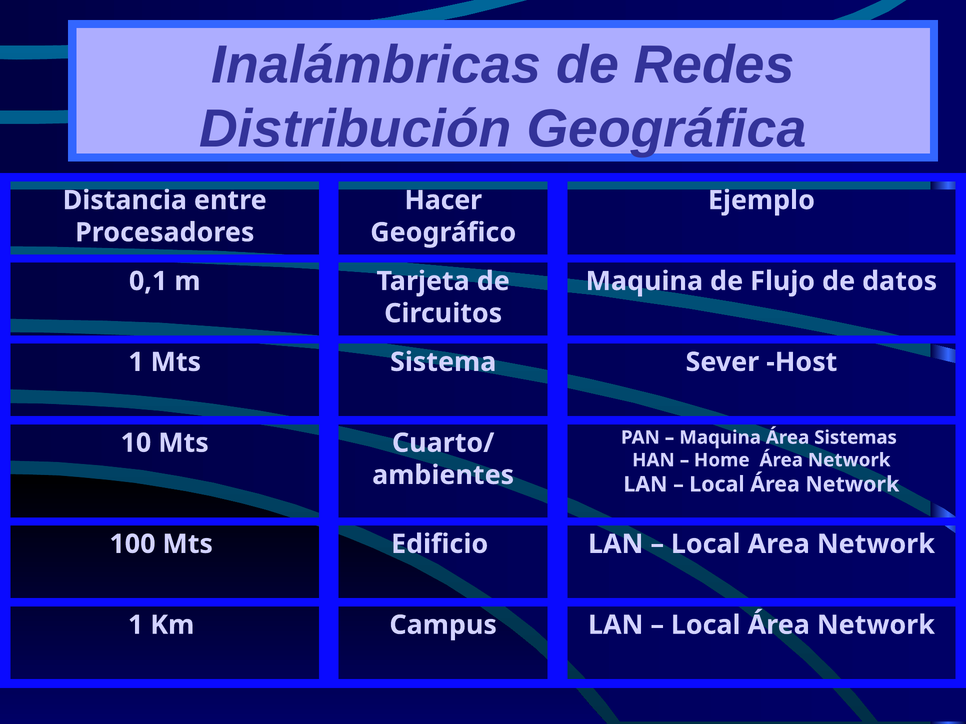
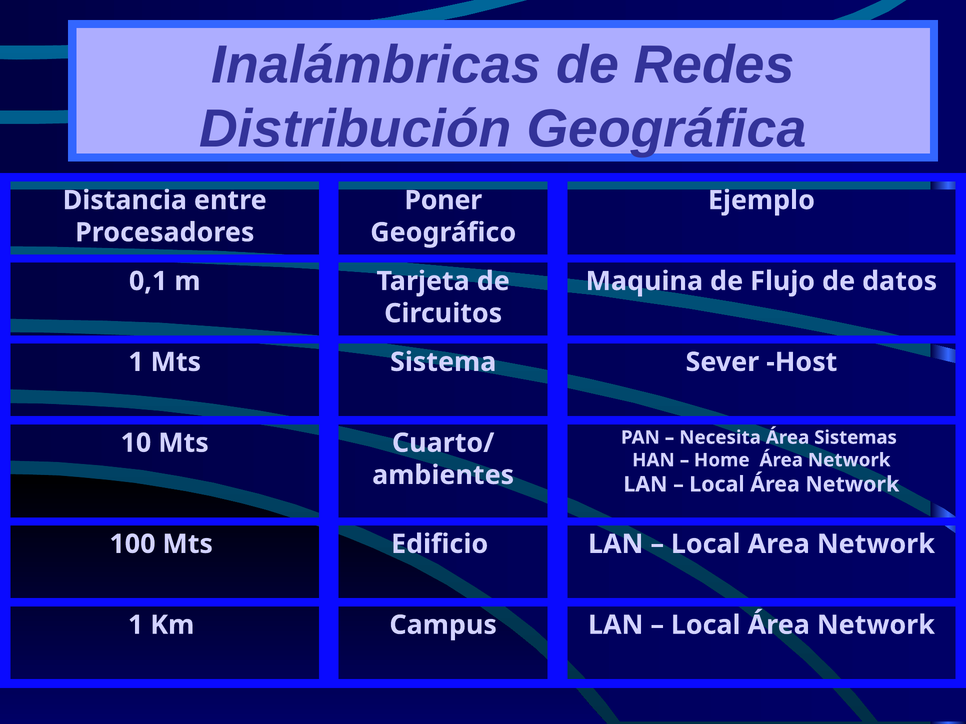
Hacer: Hacer -> Poner
Maquina at (720, 438): Maquina -> Necesita
